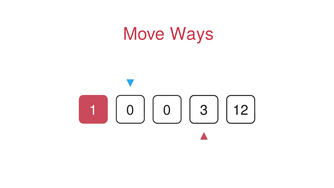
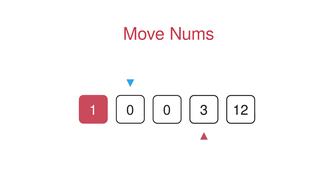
Ways: Ways -> Nums
